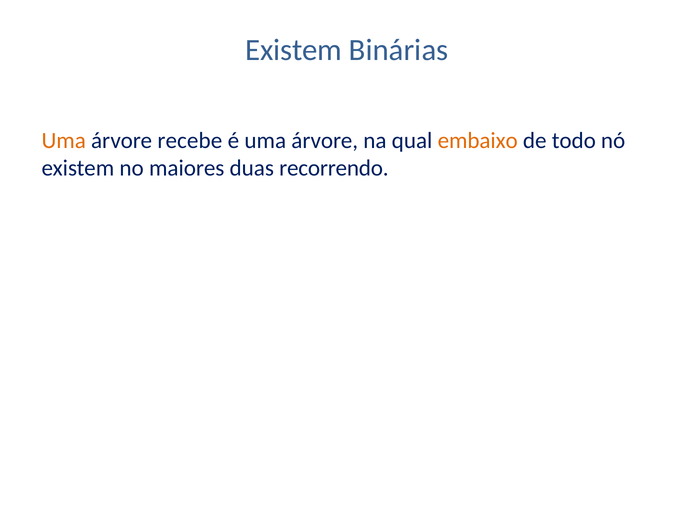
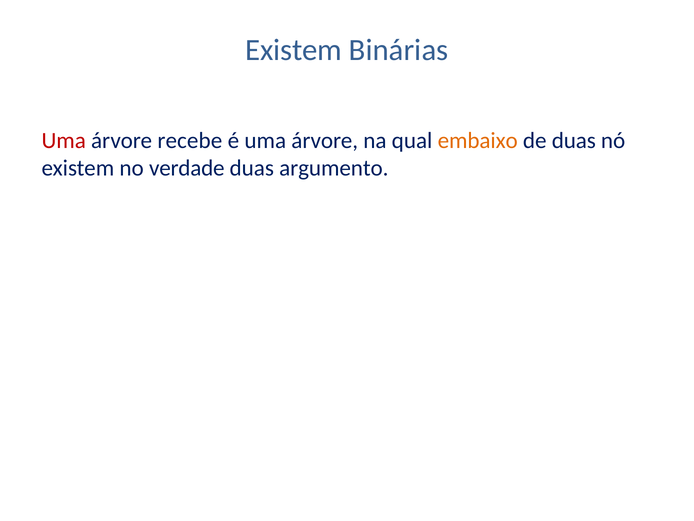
Uma at (64, 140) colour: orange -> red
de todo: todo -> duas
maiores: maiores -> verdade
recorrendo: recorrendo -> argumento
